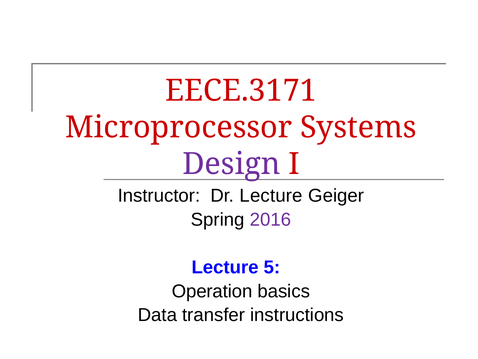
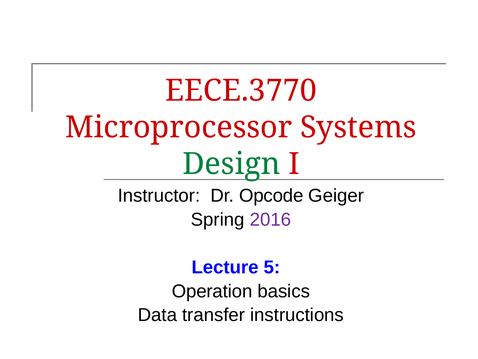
EECE.3171: EECE.3171 -> EECE.3770
Design colour: purple -> green
Dr Lecture: Lecture -> Opcode
